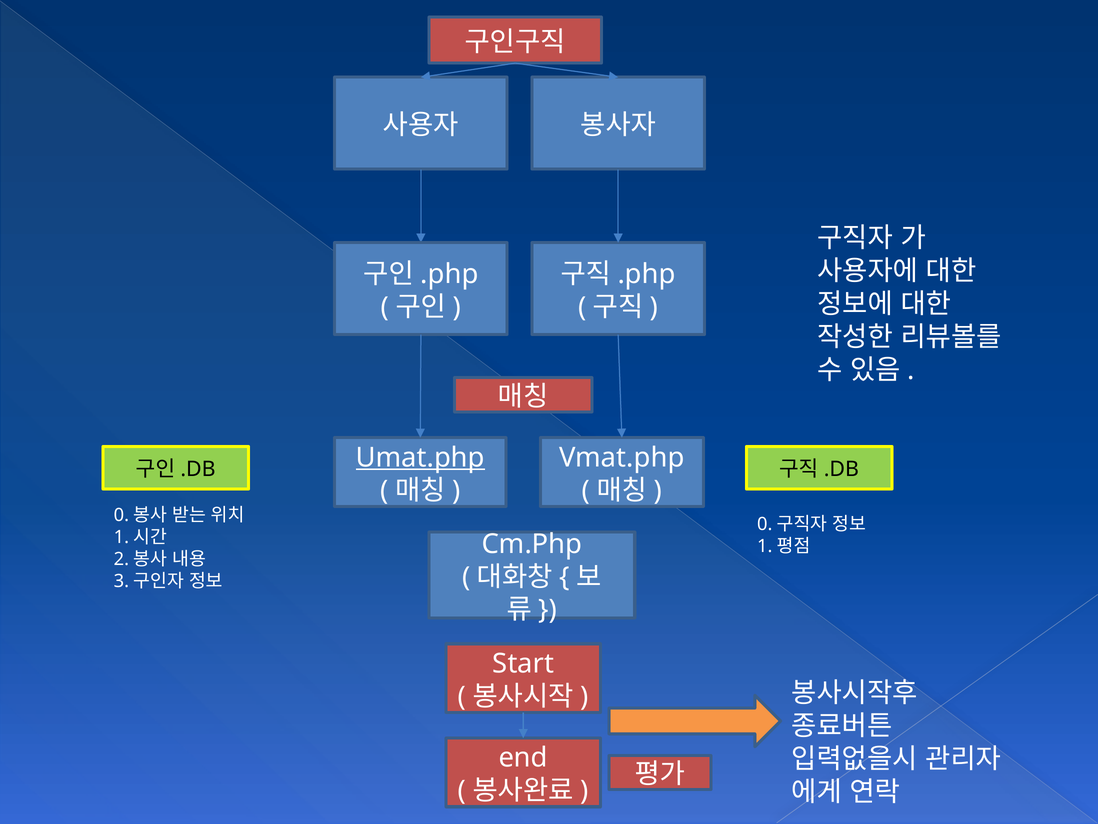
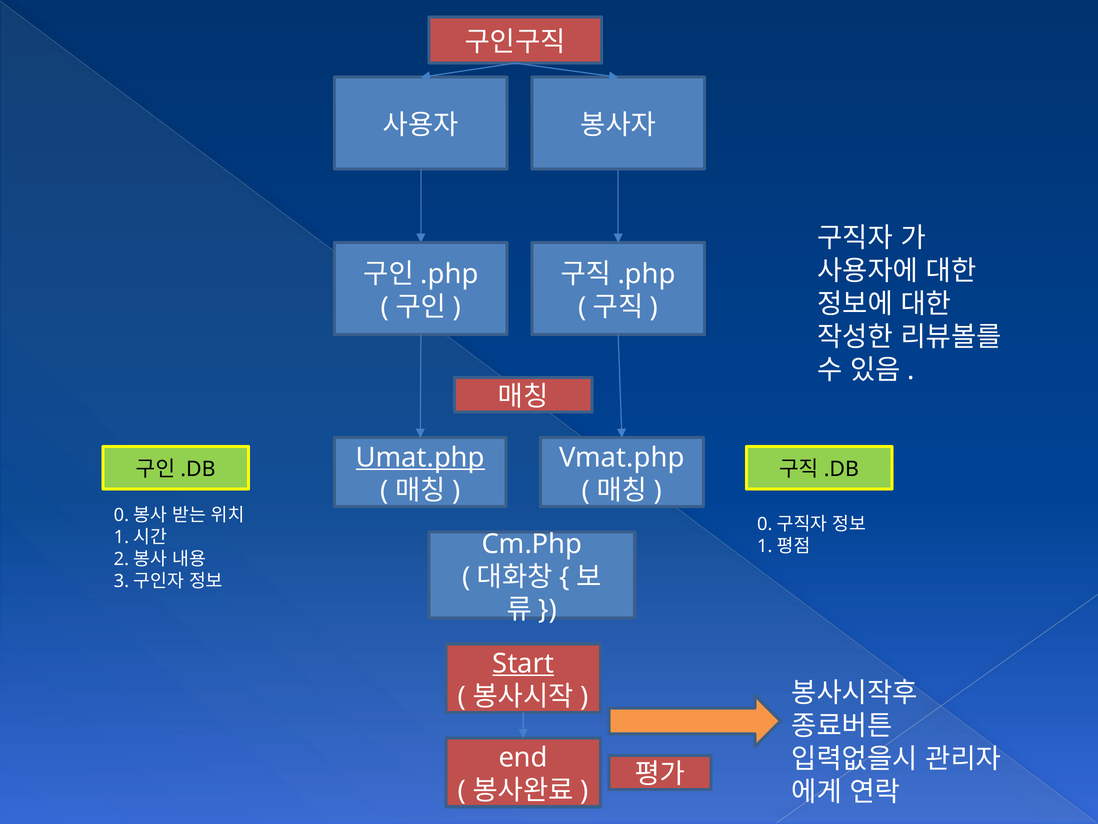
Start underline: none -> present
